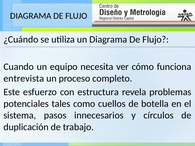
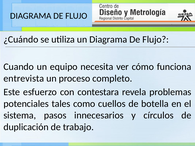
estructura: estructura -> contestara
